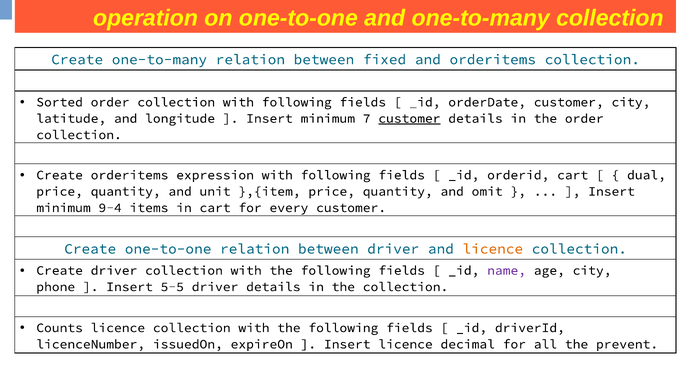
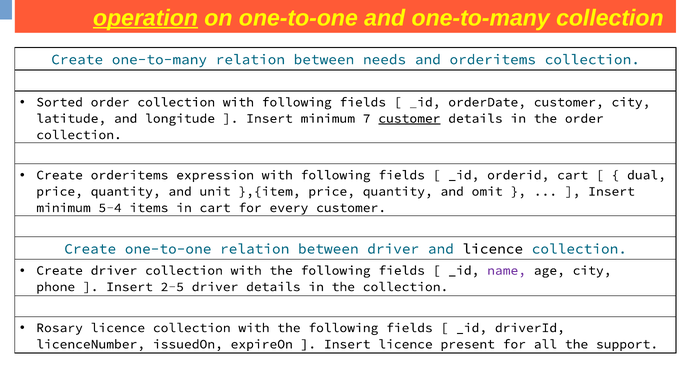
operation underline: none -> present
fixed: fixed -> needs
9-4: 9-4 -> 5-4
licence at (493, 249) colour: orange -> black
5-5: 5-5 -> 2-5
Counts: Counts -> Rosary
decimal: decimal -> present
prevent: prevent -> support
